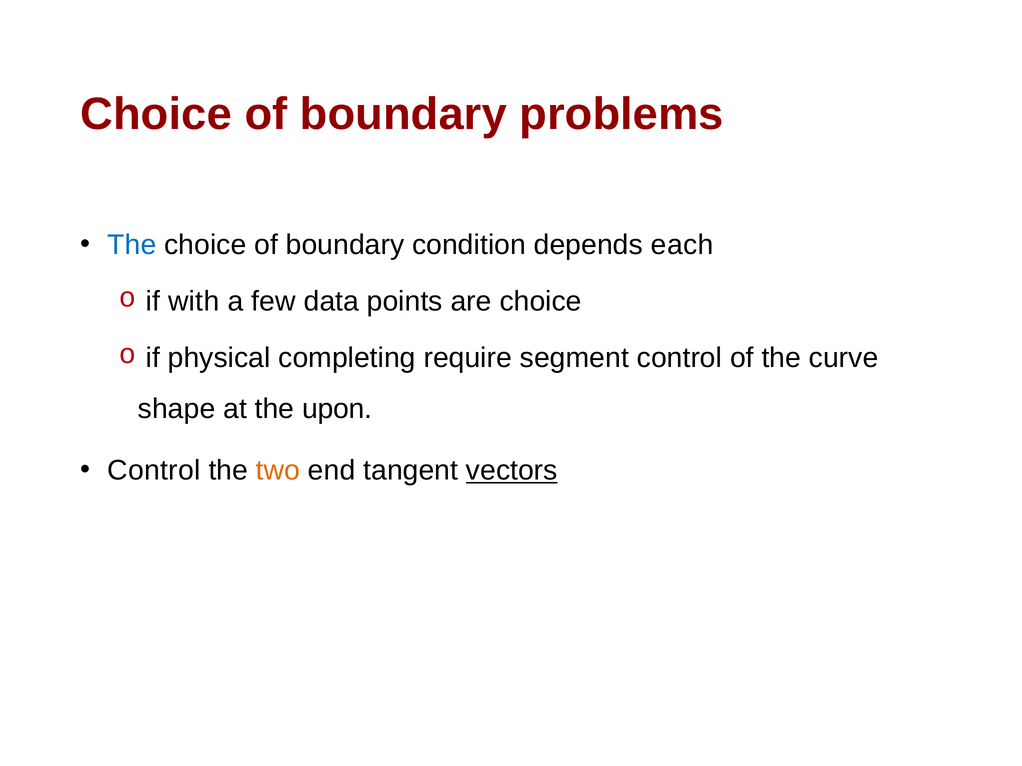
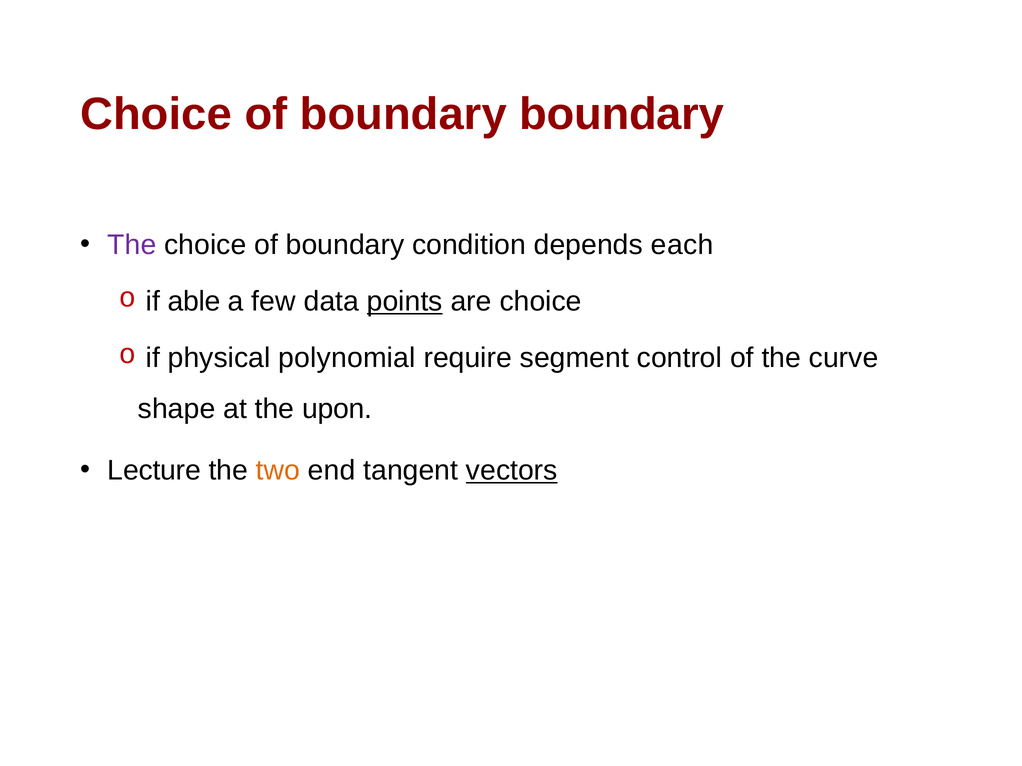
boundary problems: problems -> boundary
The at (132, 245) colour: blue -> purple
with: with -> able
points underline: none -> present
completing: completing -> polynomial
Control at (154, 471): Control -> Lecture
